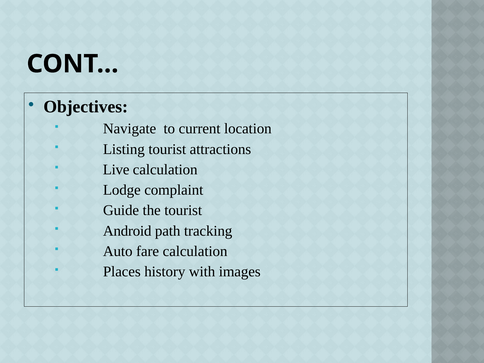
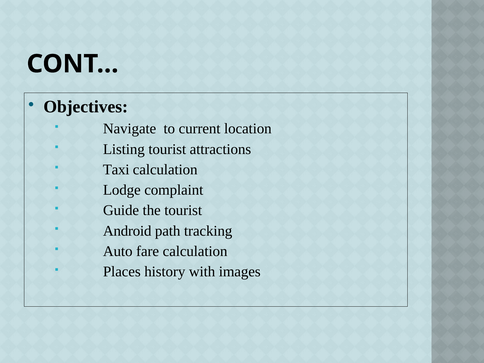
Live: Live -> Taxi
